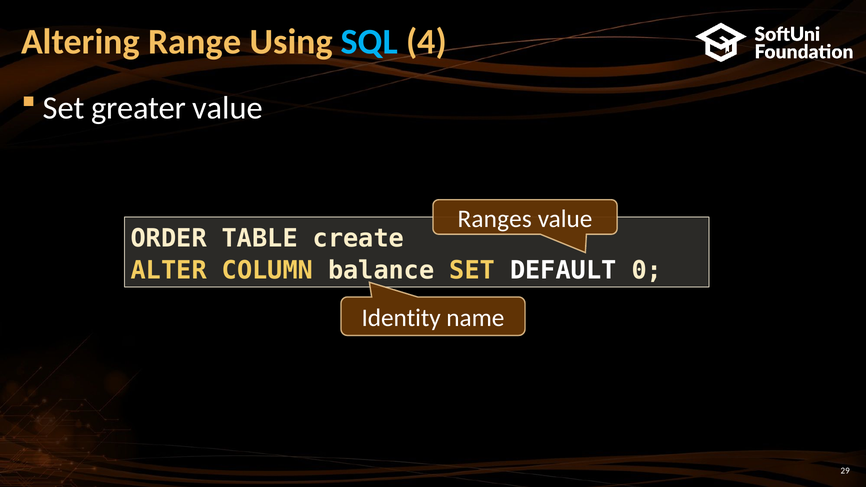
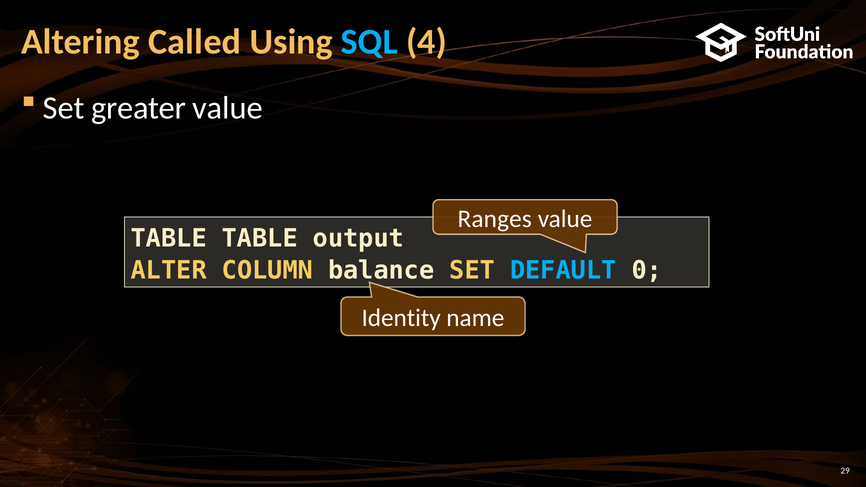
Range: Range -> Called
ORDER at (169, 239): ORDER -> TABLE
create: create -> output
DEFAULT colour: white -> light blue
